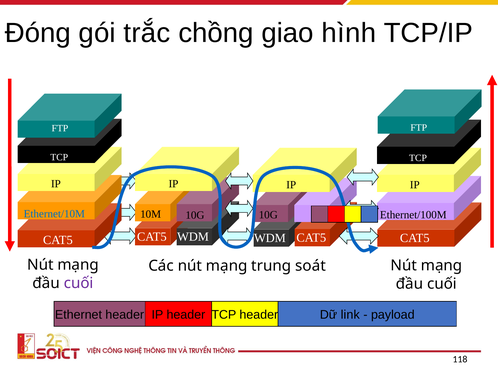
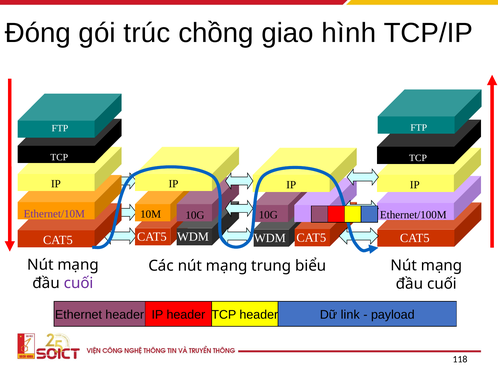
trắc: trắc -> trúc
Ethernet/10M colour: blue -> purple
soát: soát -> biểu
